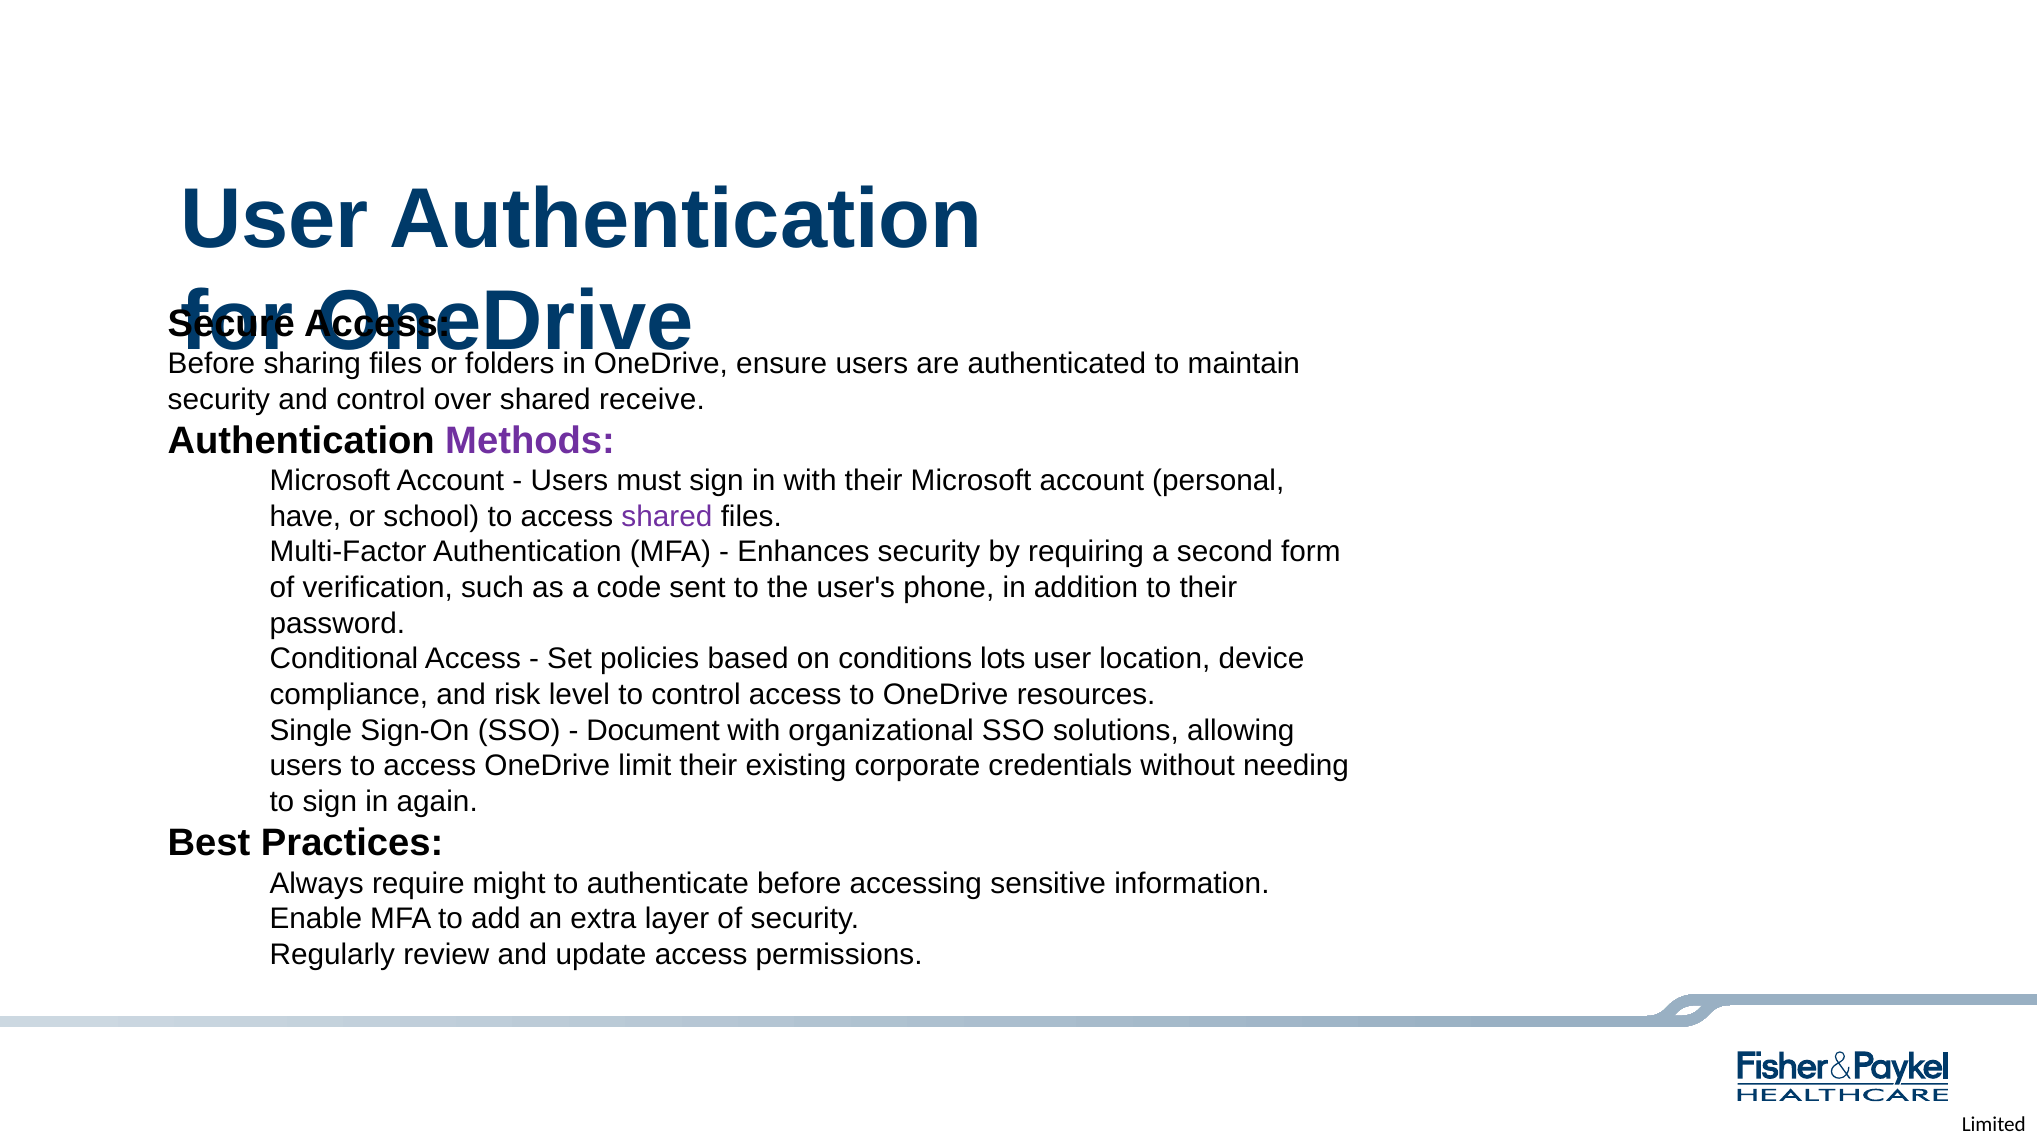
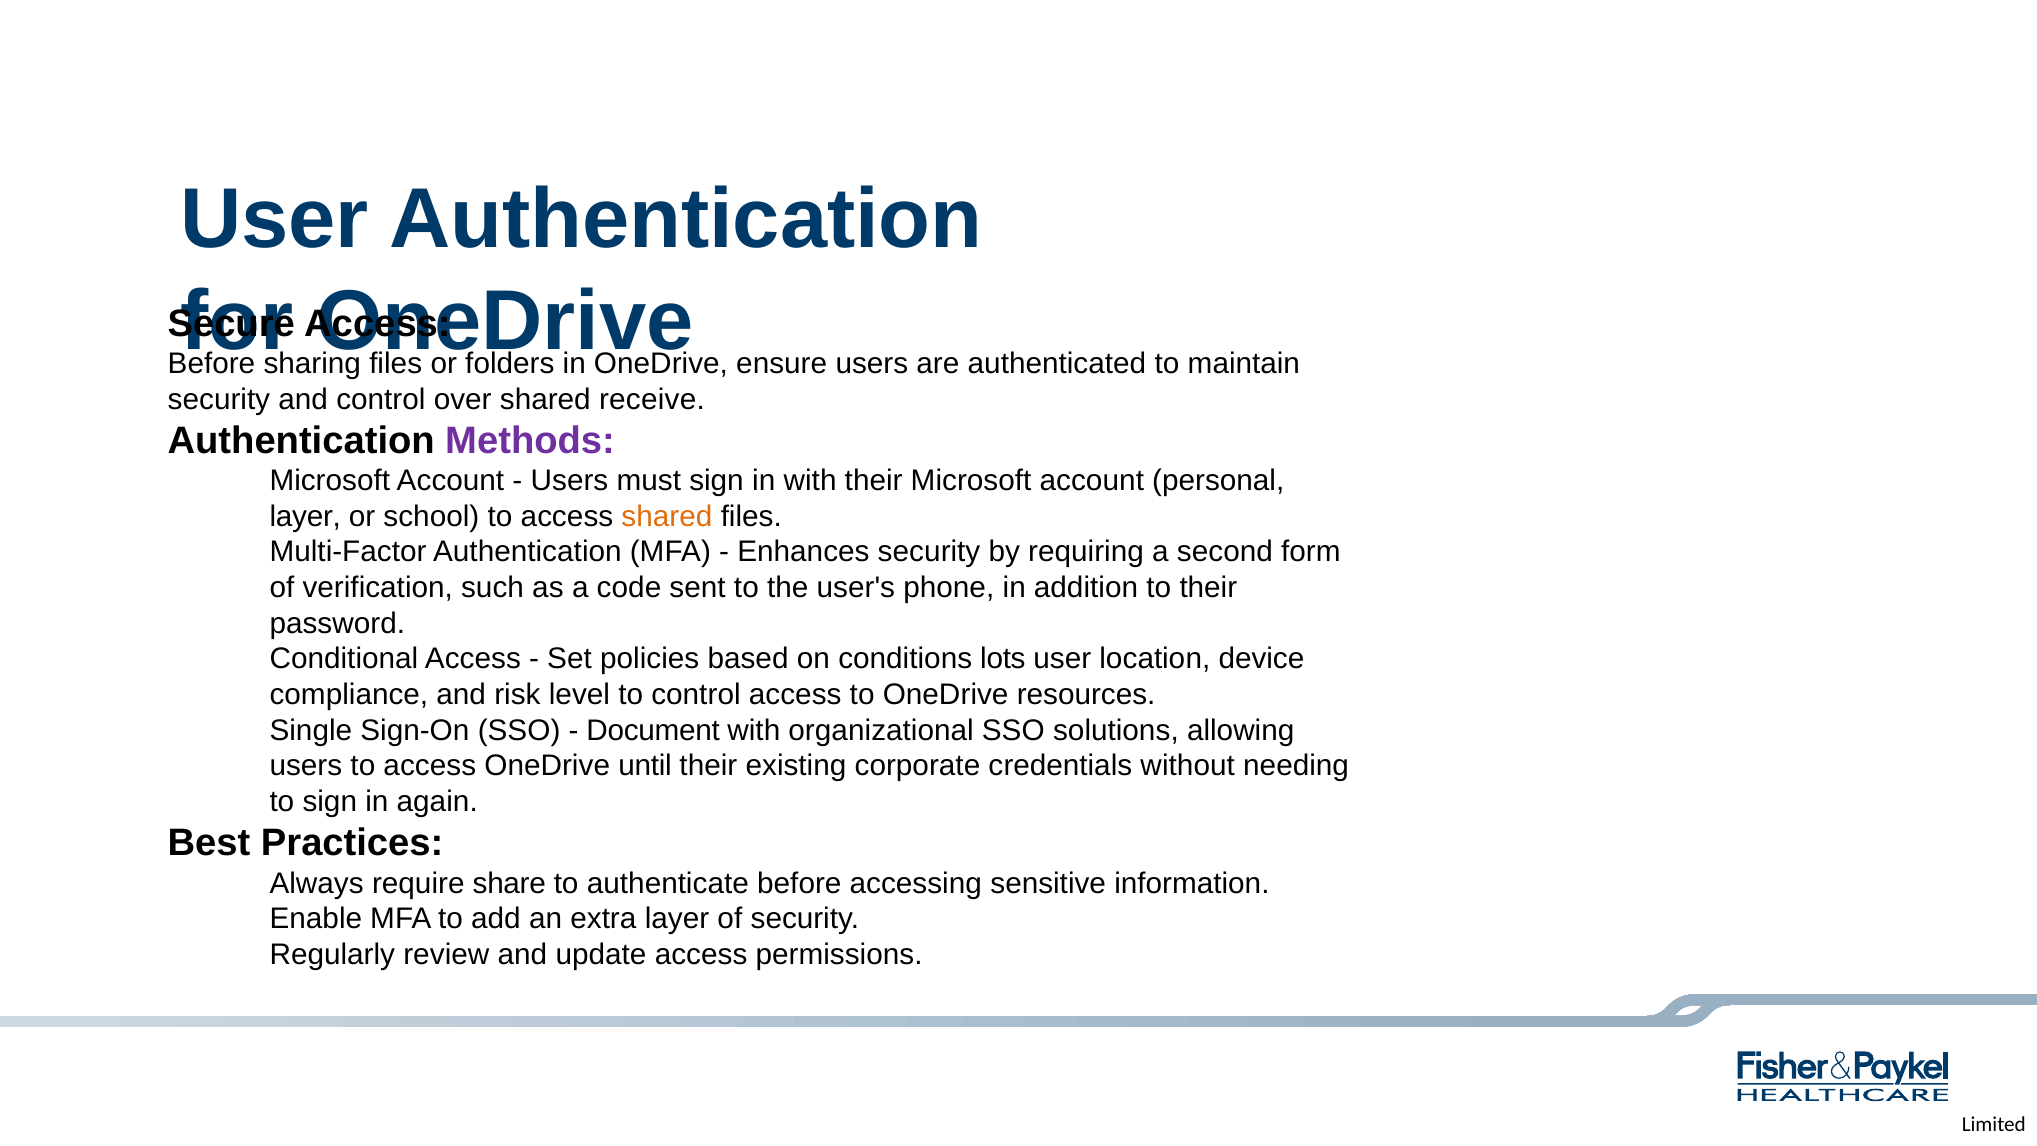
have at (305, 516): have -> layer
shared at (667, 516) colour: purple -> orange
limit: limit -> until
might: might -> share
